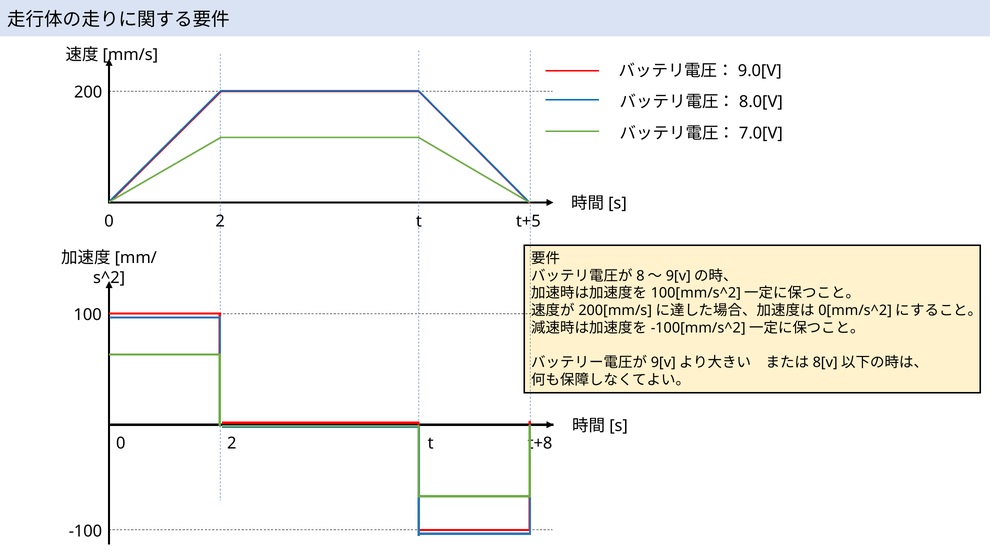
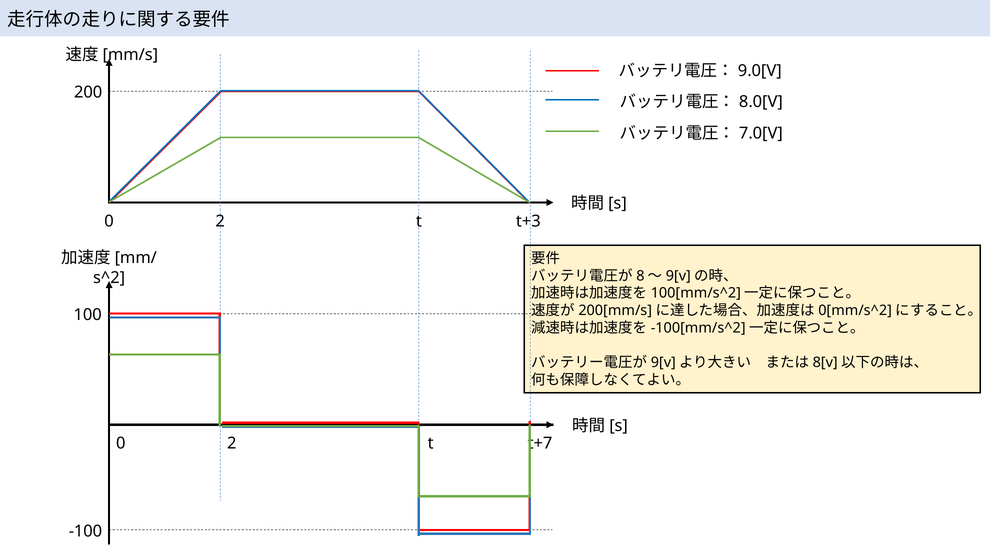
t+5: t+5 -> t+3
t+8: t+8 -> t+7
